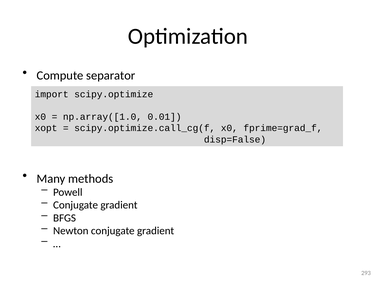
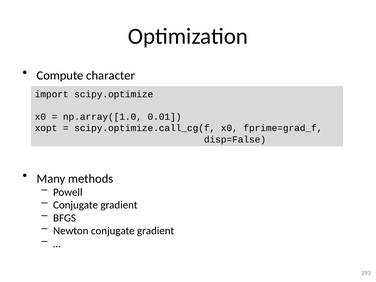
separator: separator -> character
